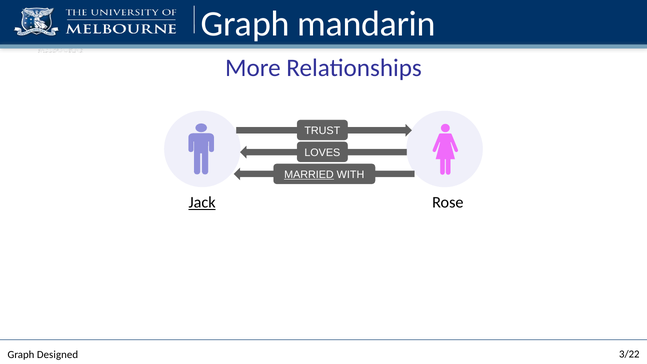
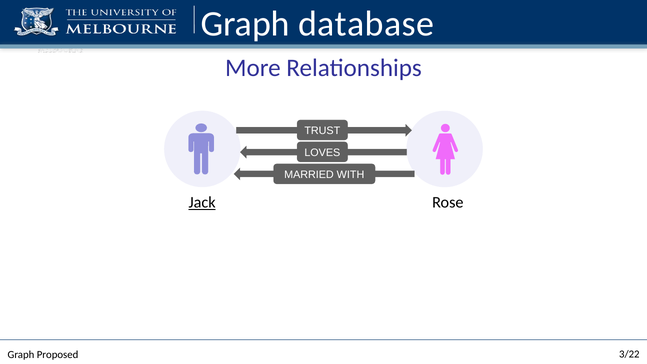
mandarin: mandarin -> database
MARRIED underline: present -> none
Designed: Designed -> Proposed
